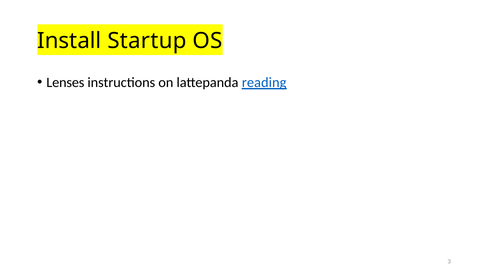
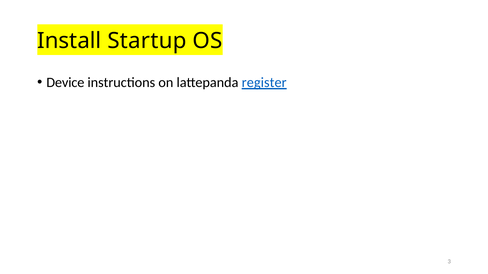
Lenses: Lenses -> Device
reading: reading -> register
